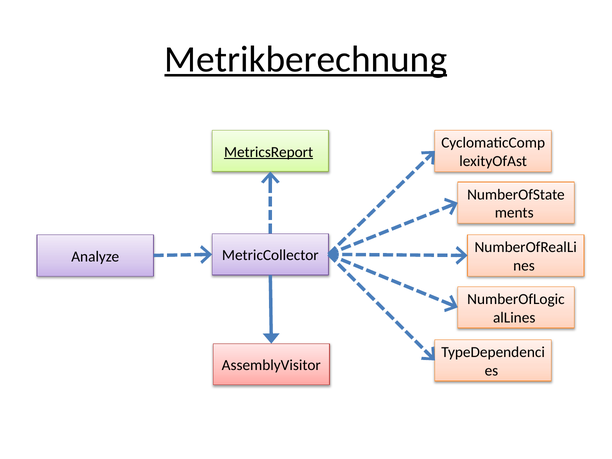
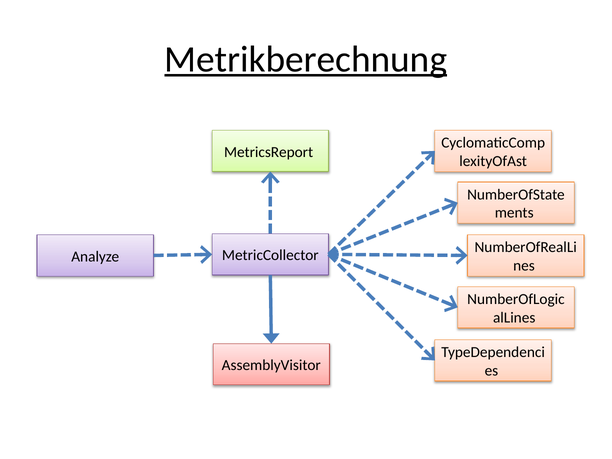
MetricsReport underline: present -> none
